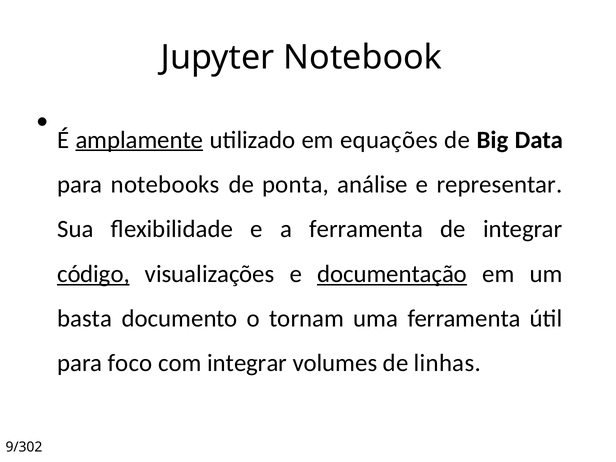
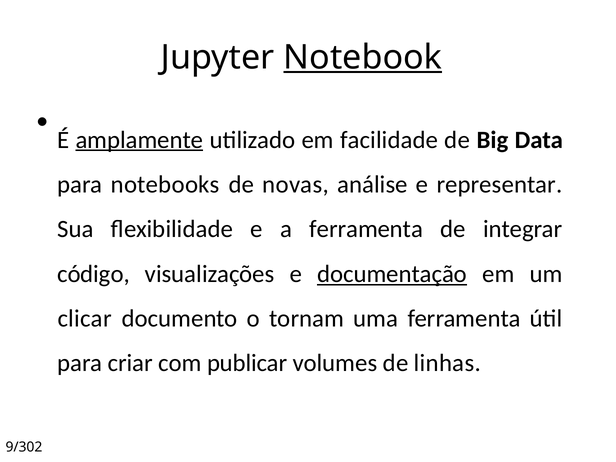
Notebook underline: none -> present
equações: equações -> facilidade
ponta: ponta -> novas
código underline: present -> none
basta: basta -> clicar
foco: foco -> criar
com integrar: integrar -> publicar
